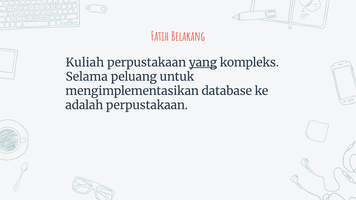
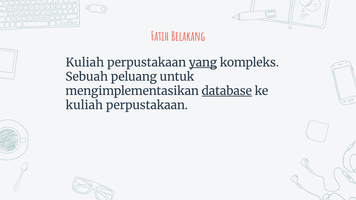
Selama: Selama -> Sebuah
database underline: none -> present
adalah at (84, 105): adalah -> kuliah
